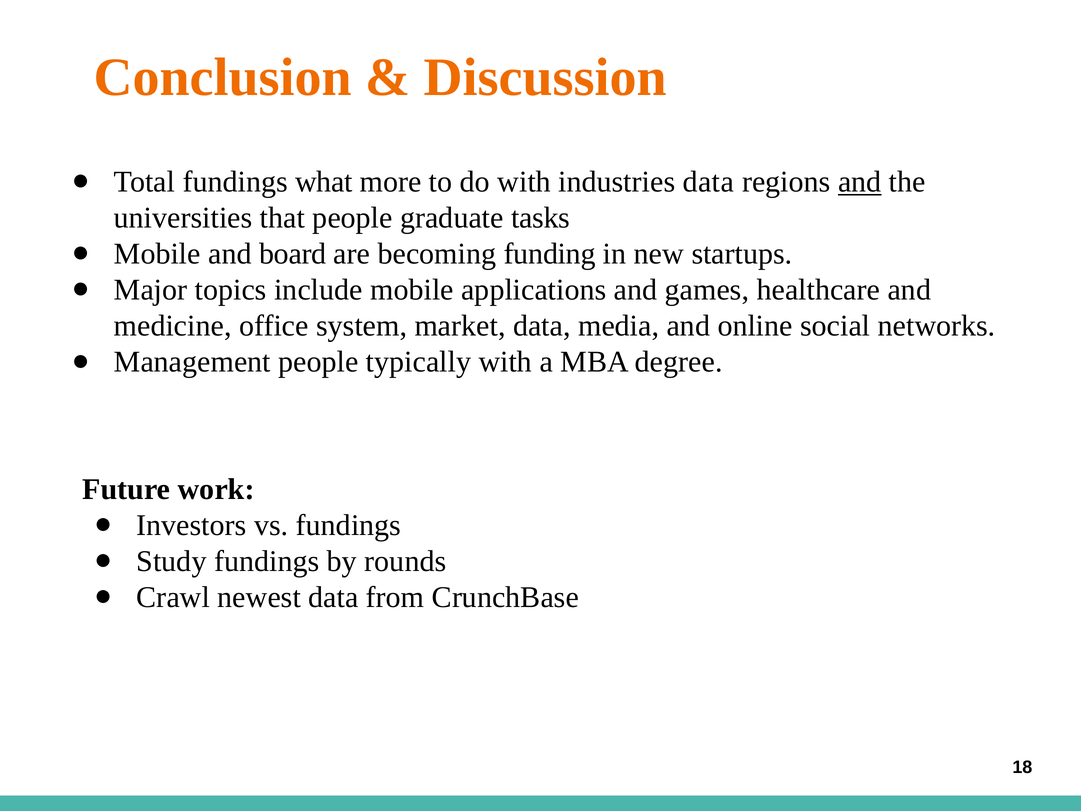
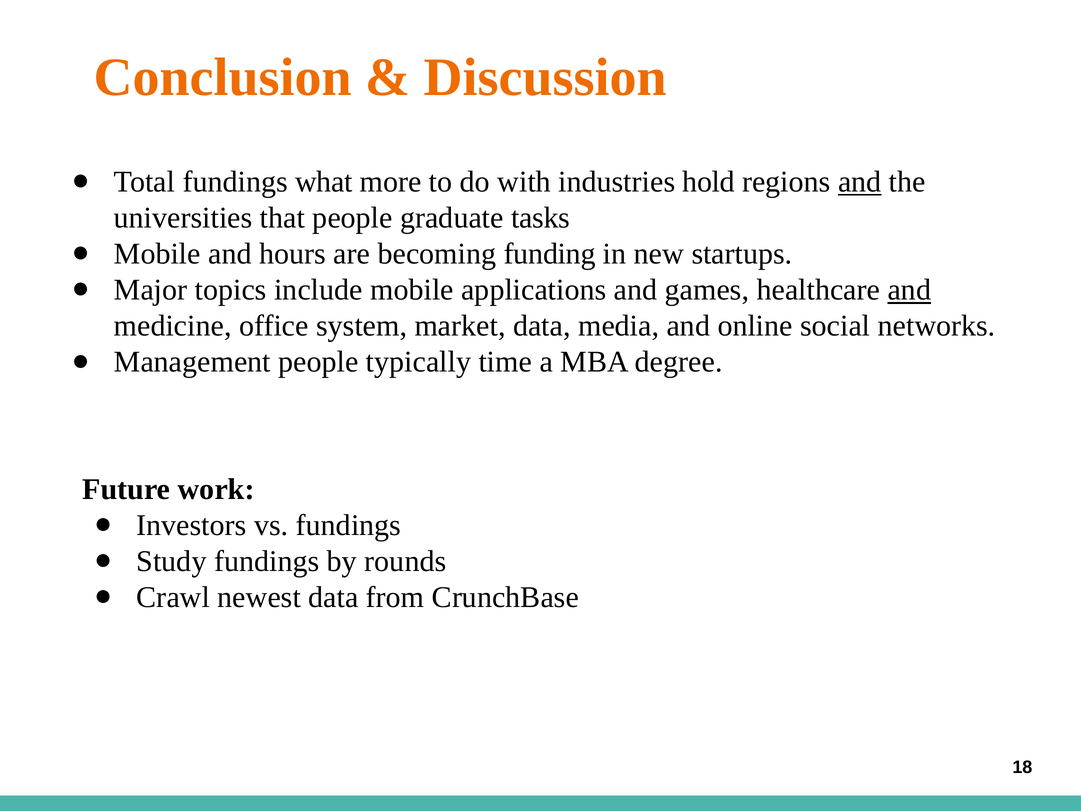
industries data: data -> hold
board: board -> hours
and at (909, 290) underline: none -> present
typically with: with -> time
